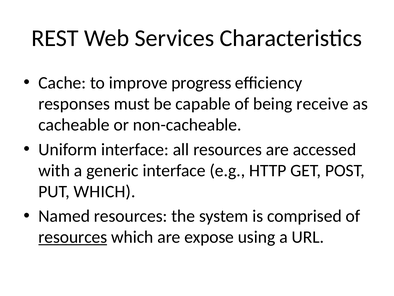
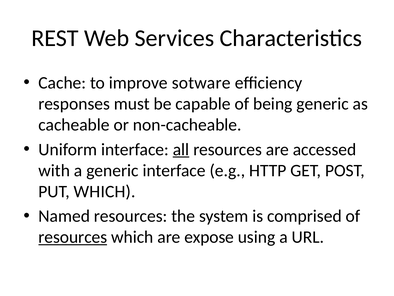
progress: progress -> sotware
being receive: receive -> generic
all underline: none -> present
